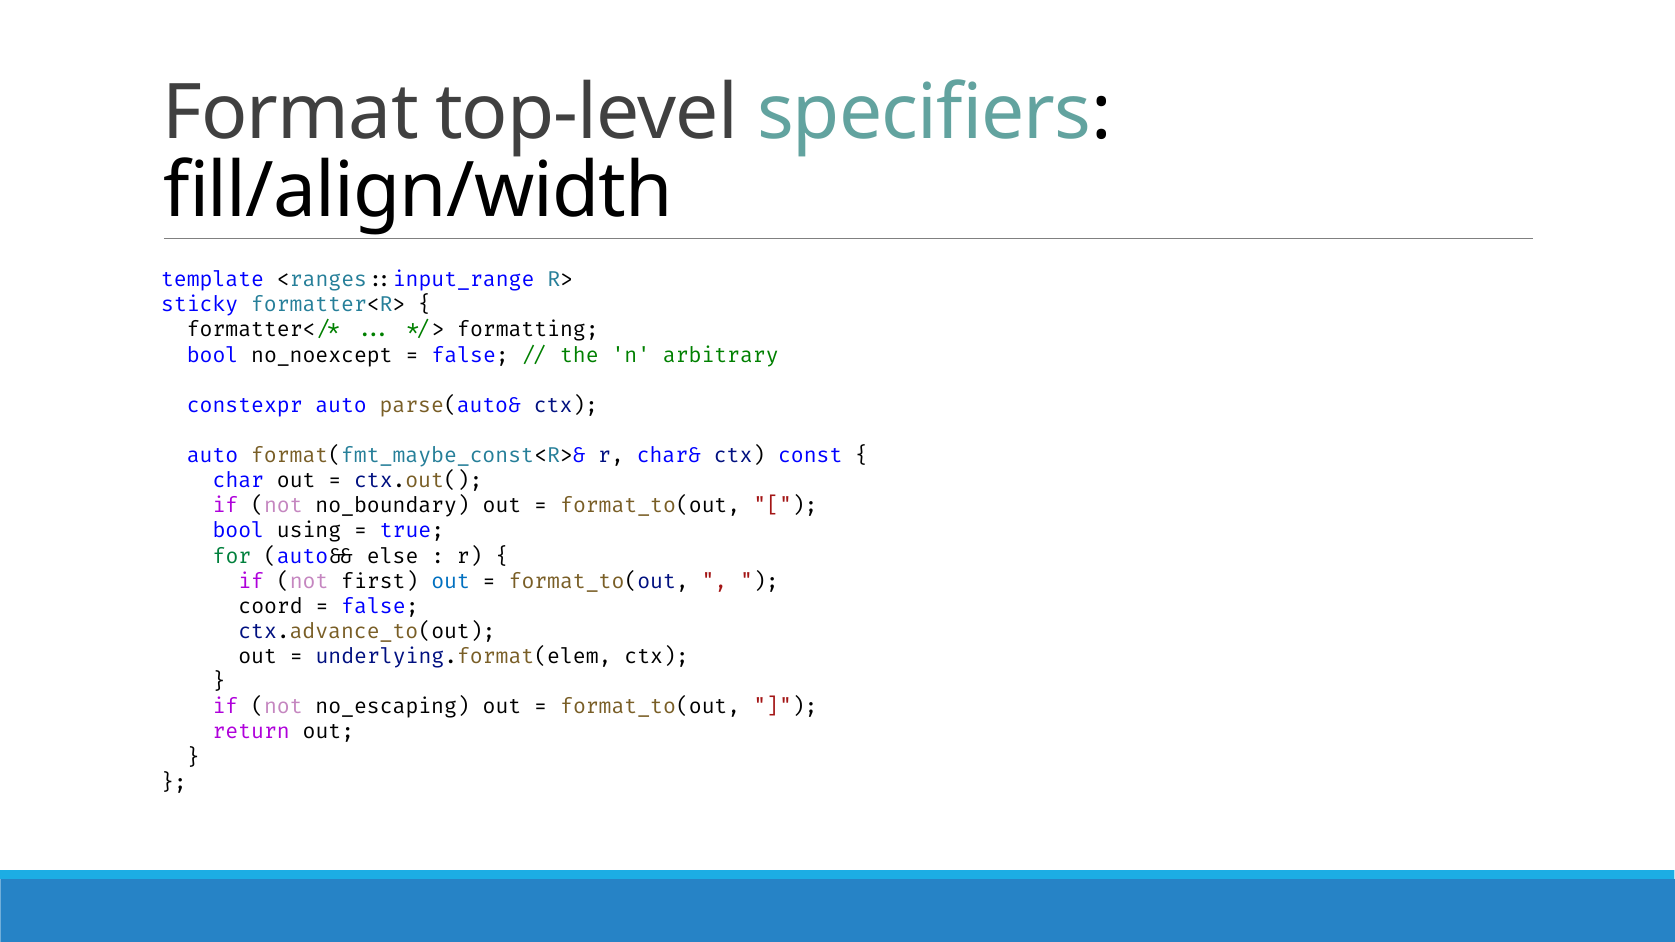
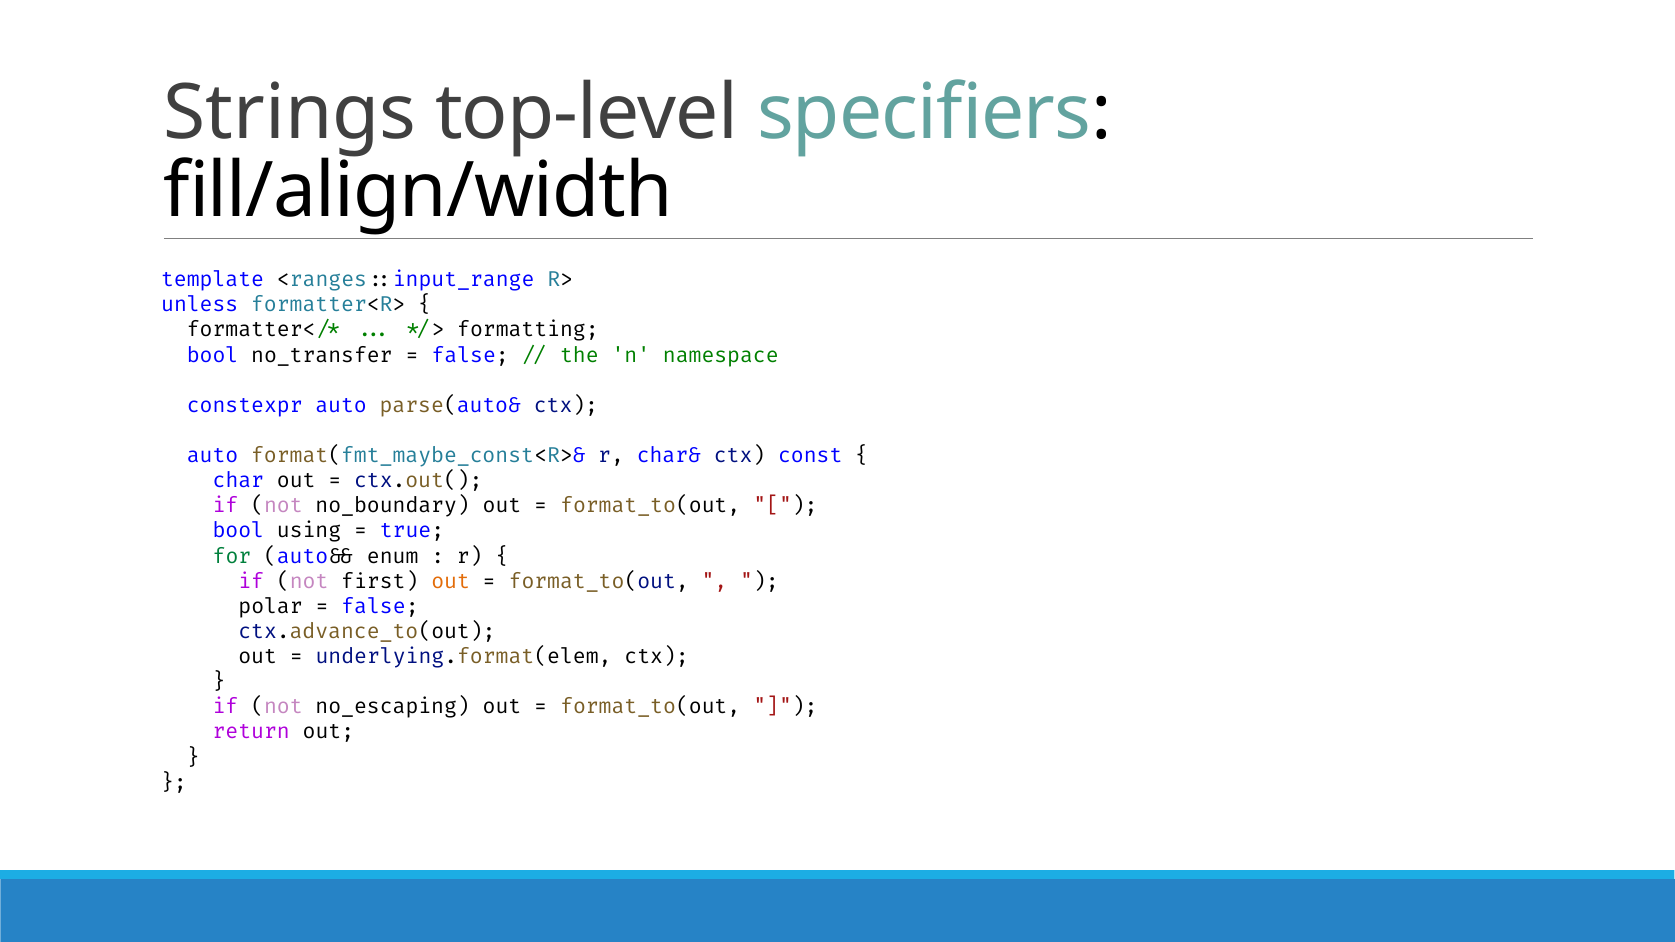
Format: Format -> Strings
sticky: sticky -> unless
no_noexcept: no_noexcept -> no_transfer
arbitrary: arbitrary -> namespace
else: else -> enum
out at (451, 581) colour: blue -> orange
coord: coord -> polar
